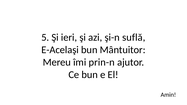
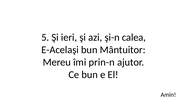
suflă: suflă -> calea
